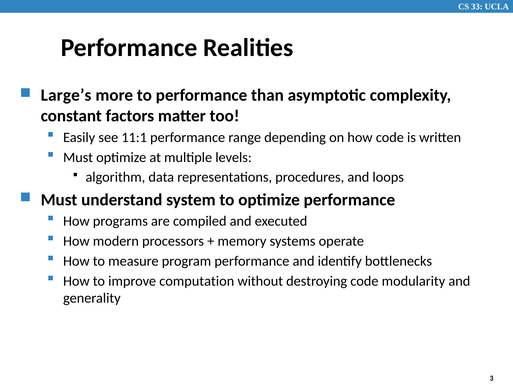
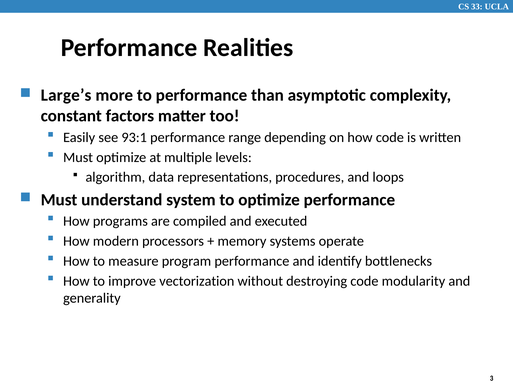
11:1: 11:1 -> 93:1
computation: computation -> vectorization
